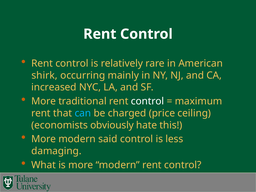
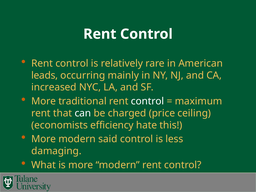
shirk: shirk -> leads
can colour: light blue -> white
obviously: obviously -> efficiency
